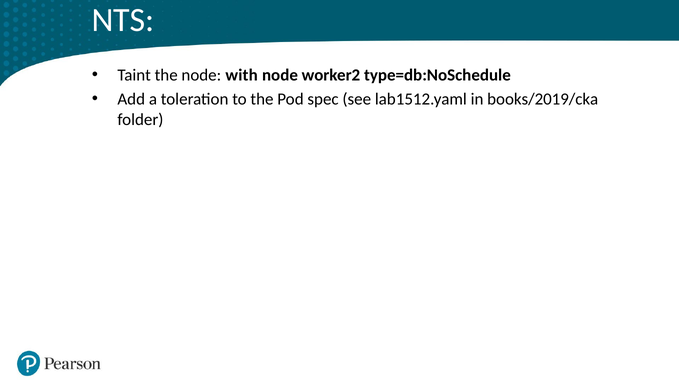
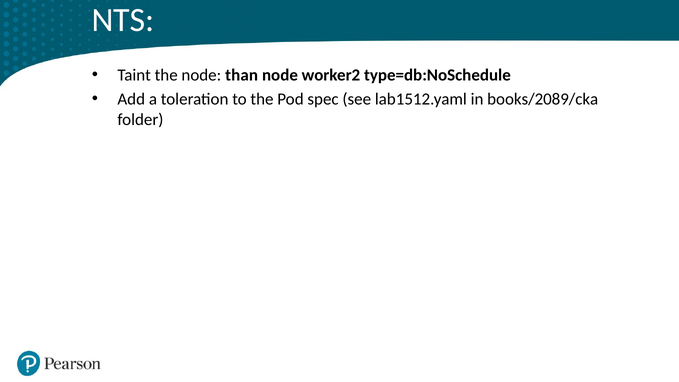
with: with -> than
books/2019/cka: books/2019/cka -> books/2089/cka
